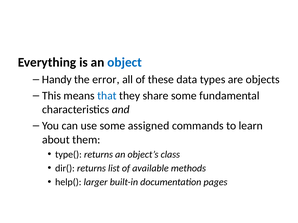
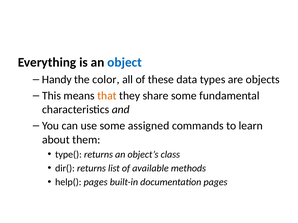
error: error -> color
that colour: blue -> orange
help( larger: larger -> pages
